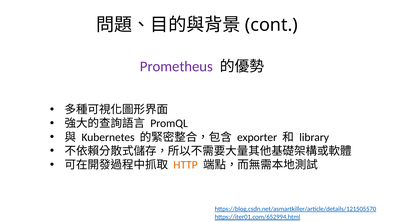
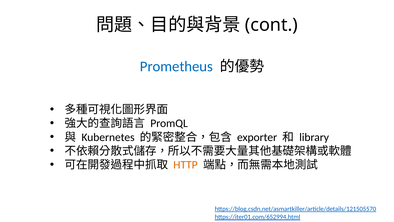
Prometheus colour: purple -> blue
